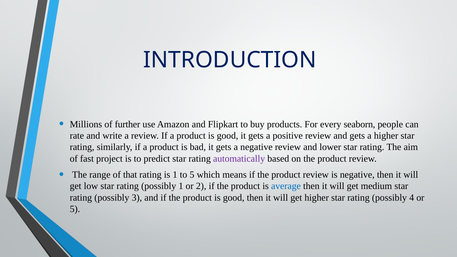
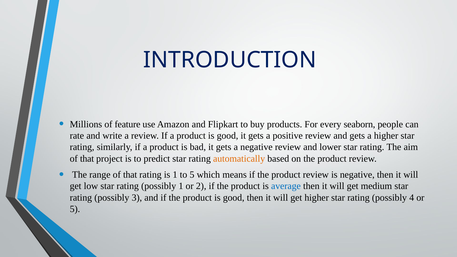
further: further -> feature
fast at (87, 159): fast -> that
automatically colour: purple -> orange
